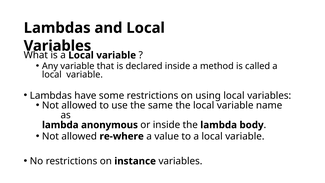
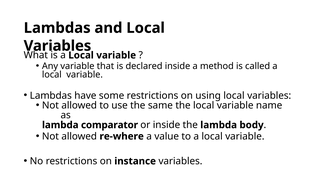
anonymous: anonymous -> comparator
